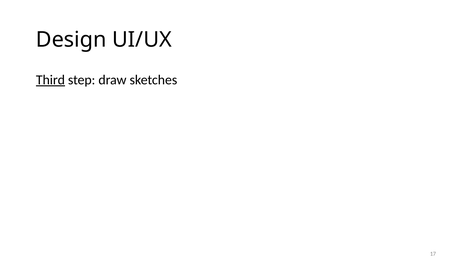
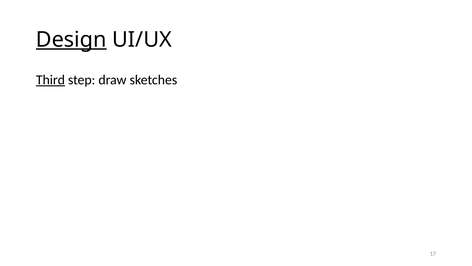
Design underline: none -> present
